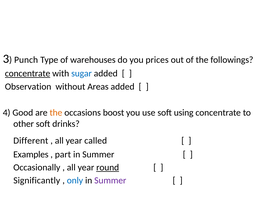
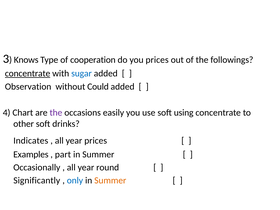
Punch: Punch -> Knows
warehouses: warehouses -> cooperation
Areas: Areas -> Could
Good: Good -> Chart
the at (56, 113) colour: orange -> purple
boost: boost -> easily
Different: Different -> Indicates
year called: called -> prices
round underline: present -> none
Summer at (110, 180) colour: purple -> orange
